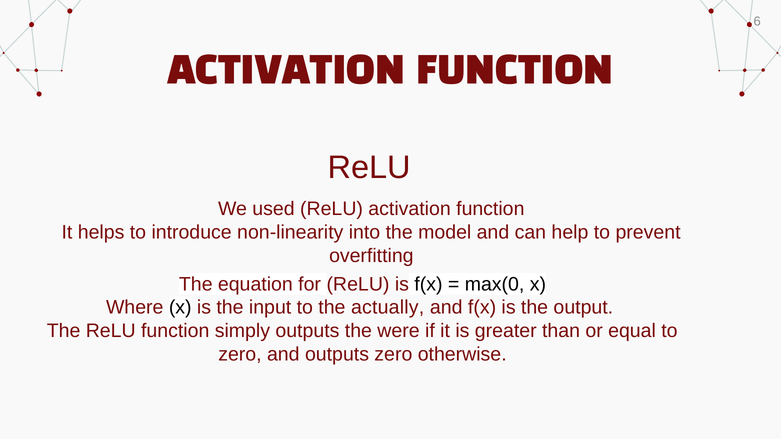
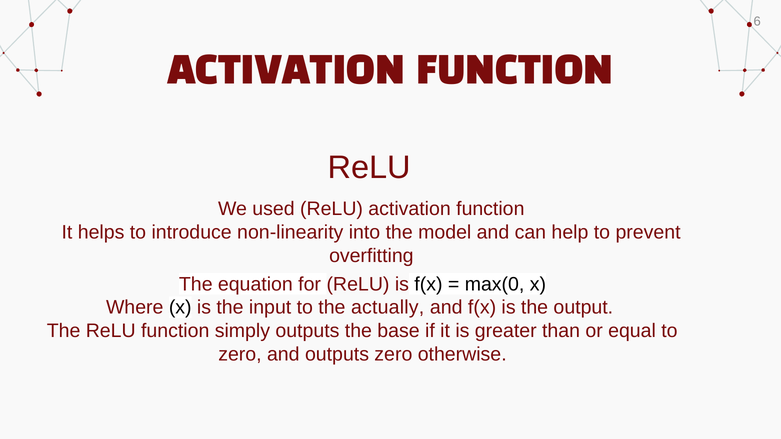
were: were -> base
